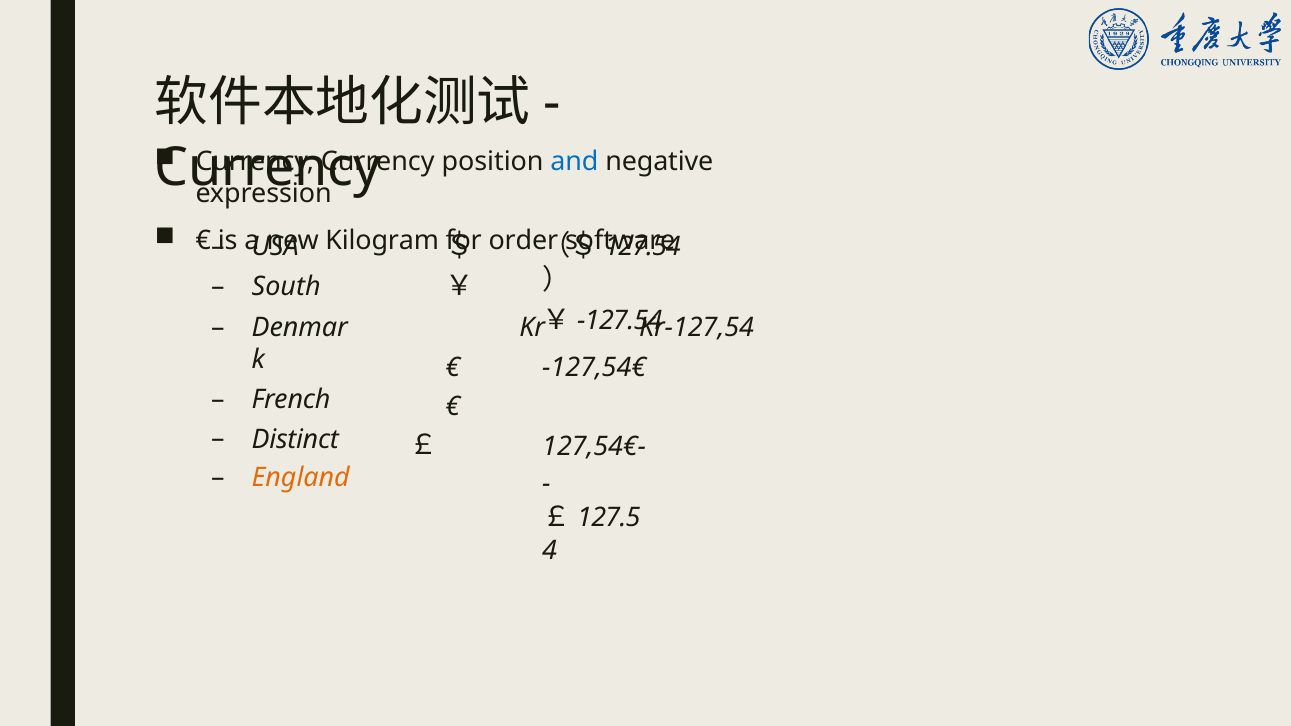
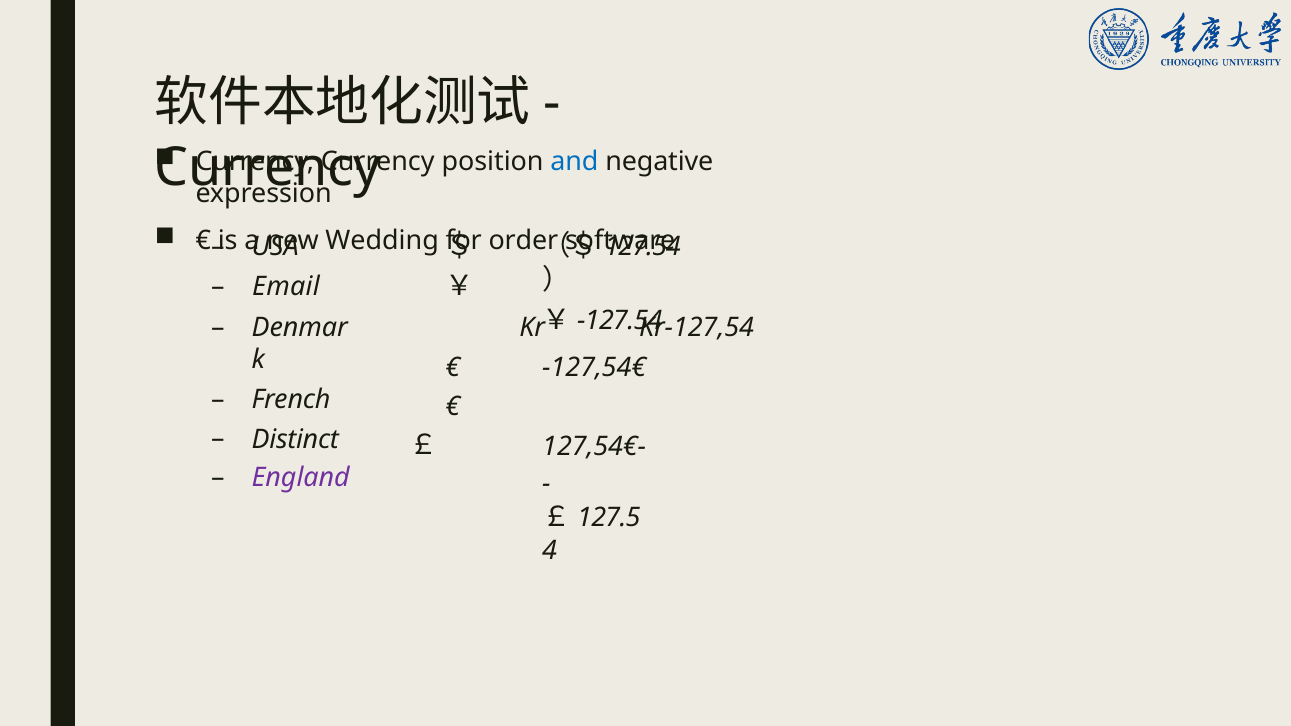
Kilogram: Kilogram -> Wedding
South: South -> Email
England colour: orange -> purple
